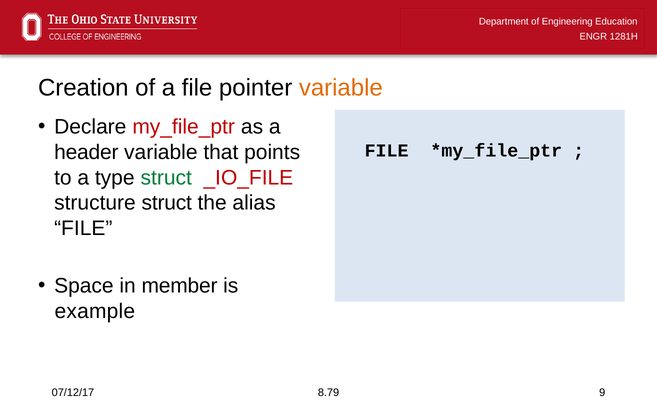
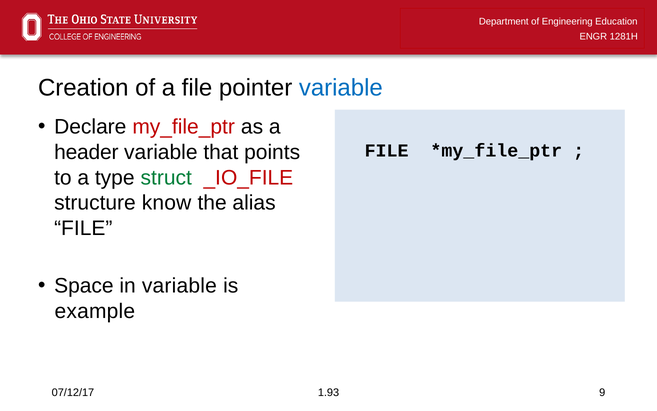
variable at (341, 88) colour: orange -> blue
structure struct: struct -> know
in member: member -> variable
8.79: 8.79 -> 1.93
